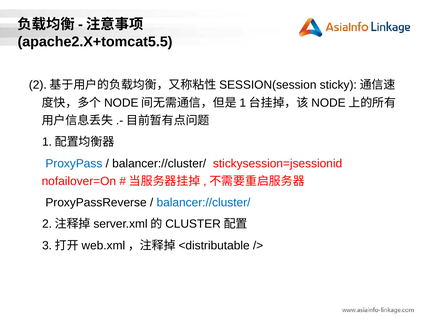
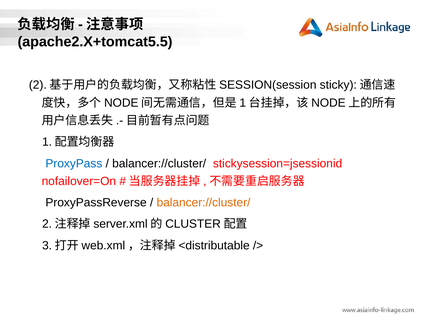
balancer://cluster/ at (204, 203) colour: blue -> orange
